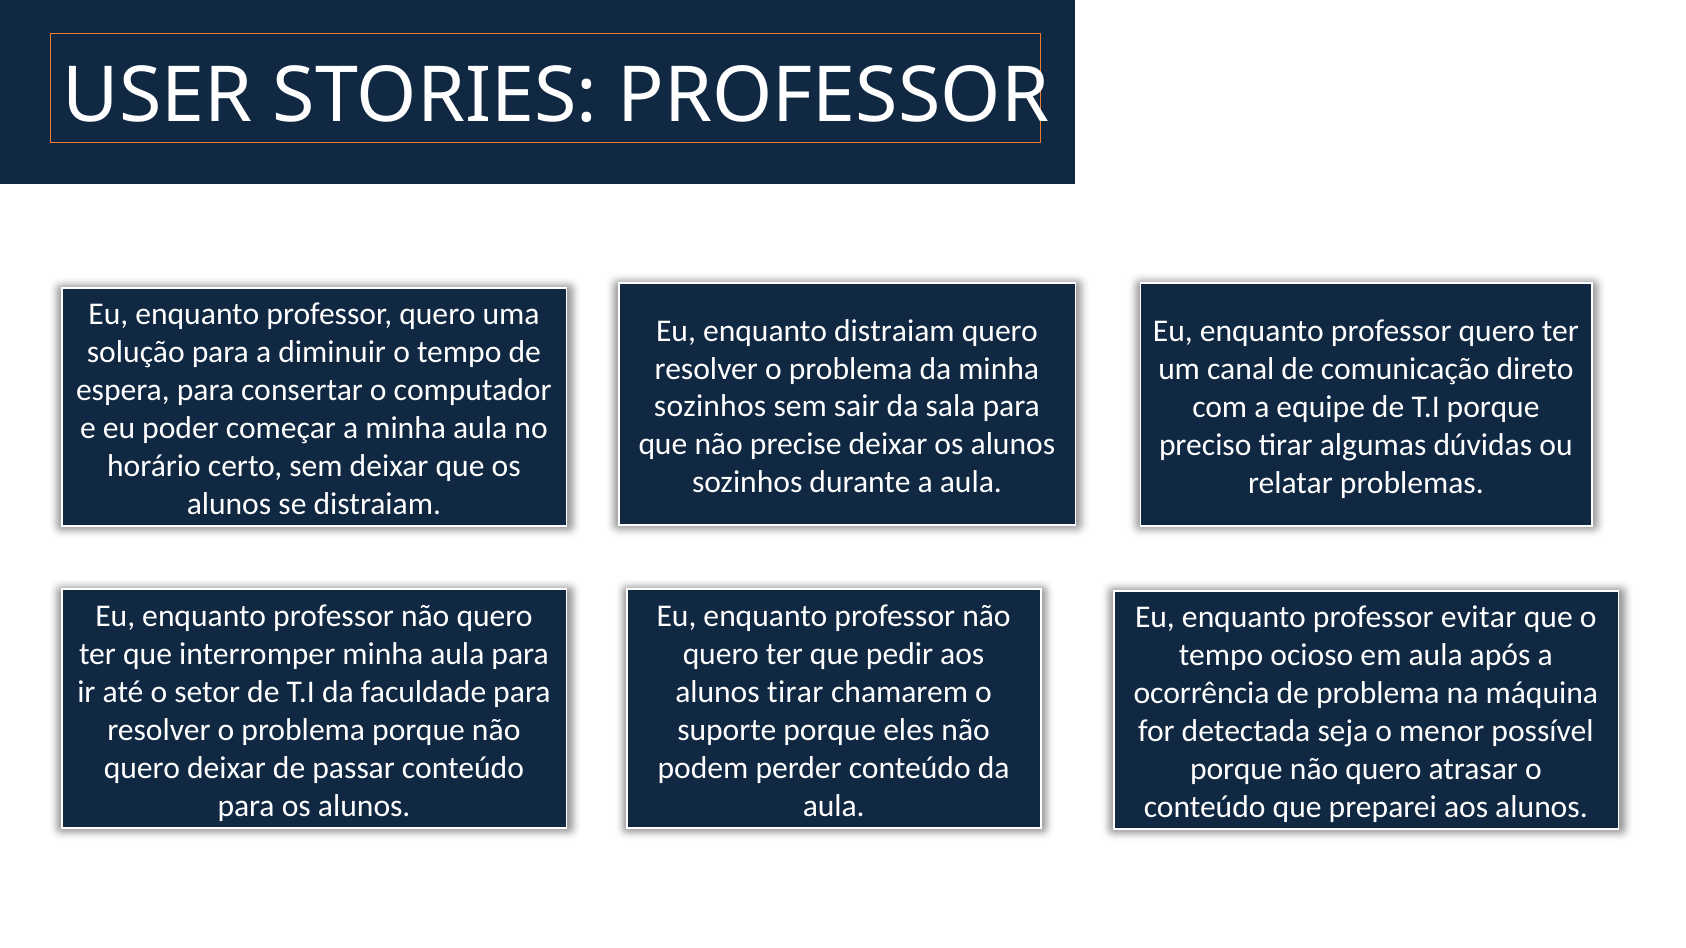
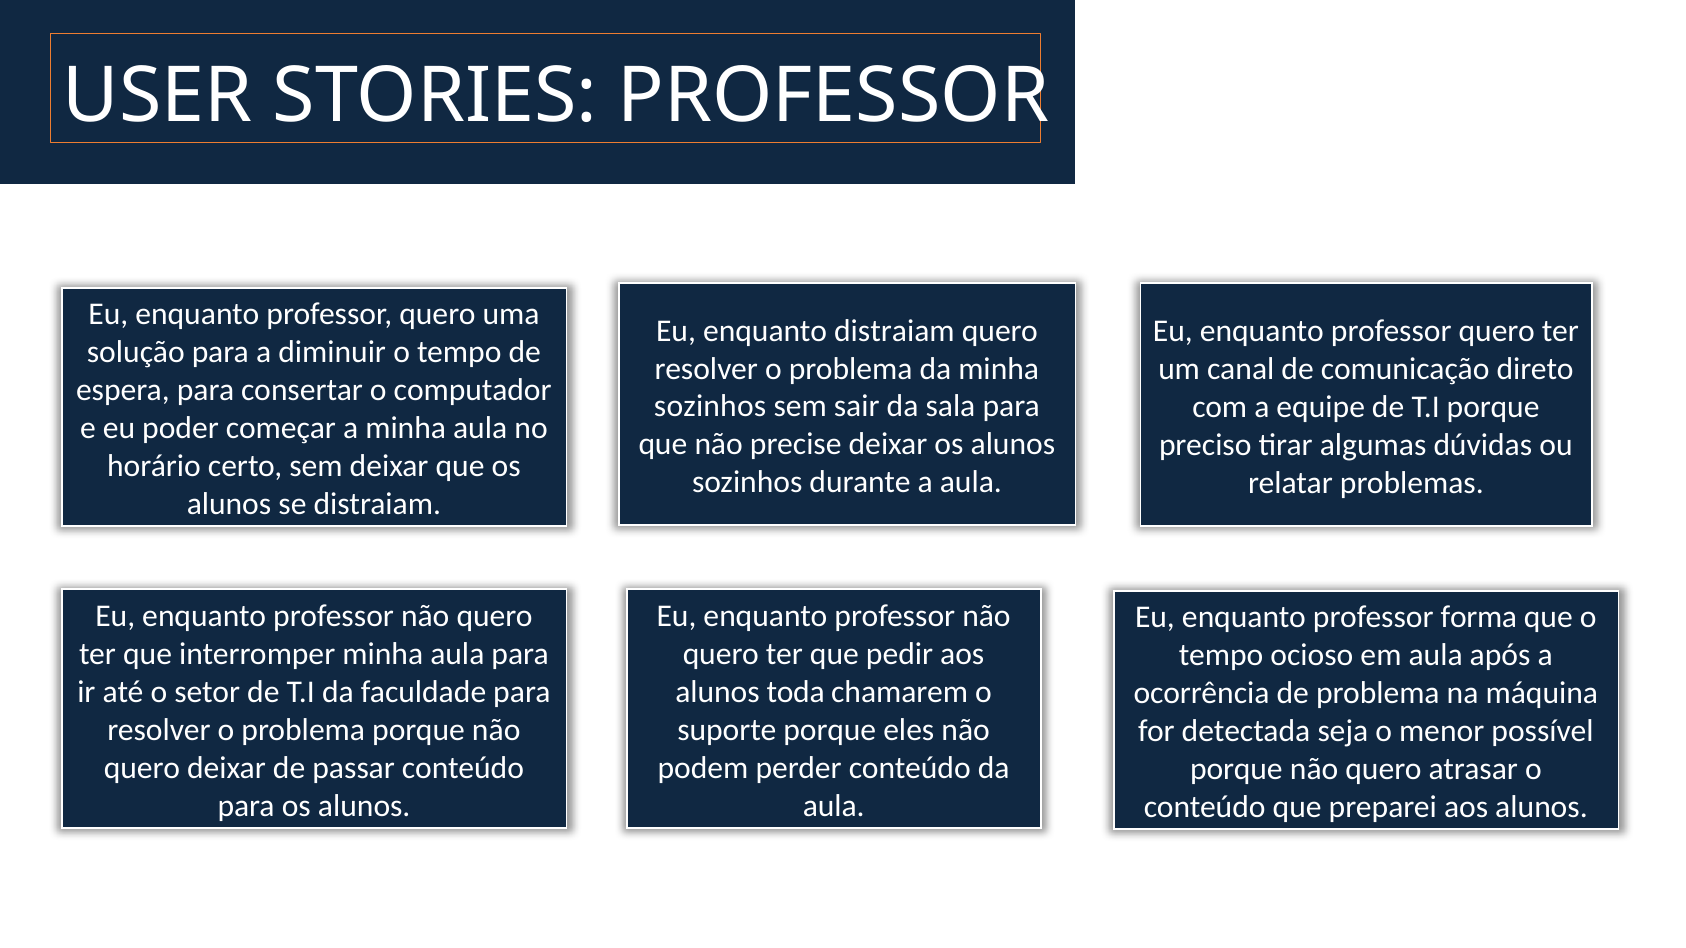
evitar: evitar -> forma
alunos tirar: tirar -> toda
